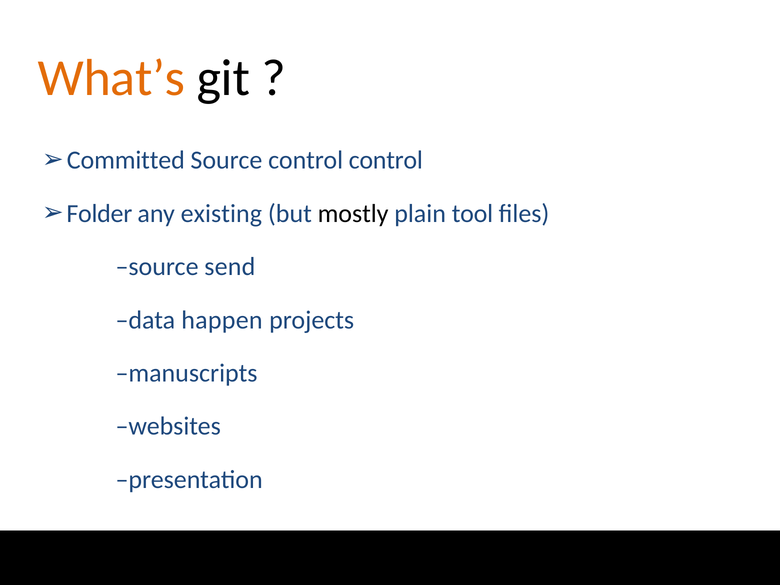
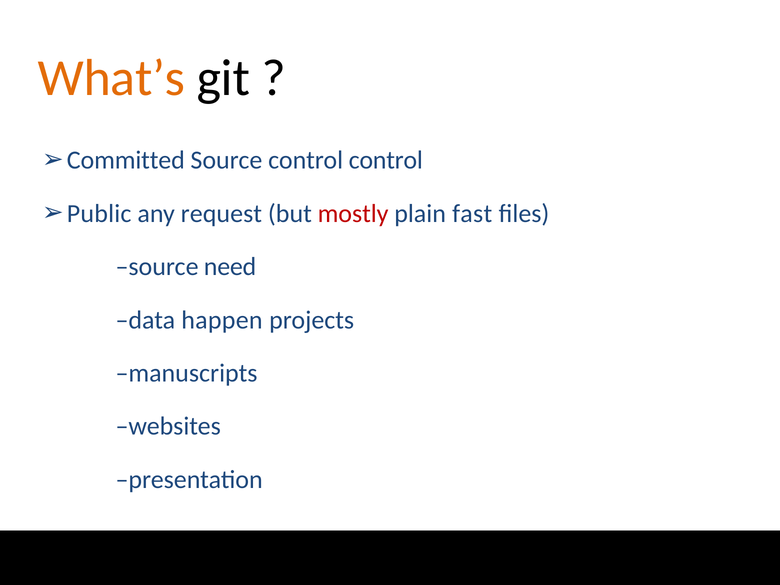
Folder: Folder -> Public
existing: existing -> request
mostly colour: black -> red
tool: tool -> fast
send: send -> need
